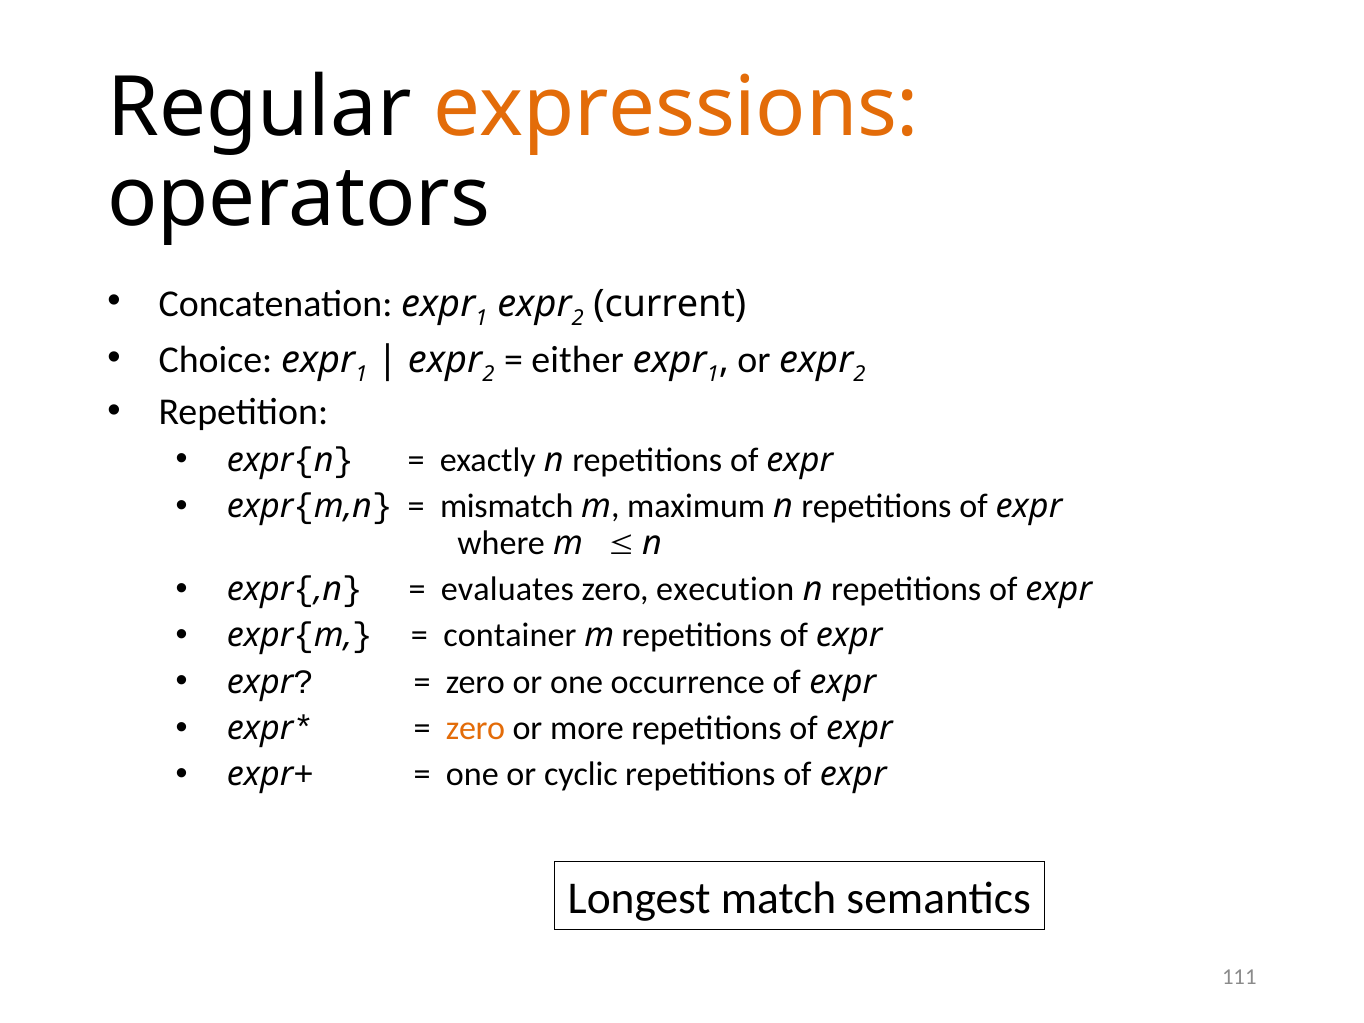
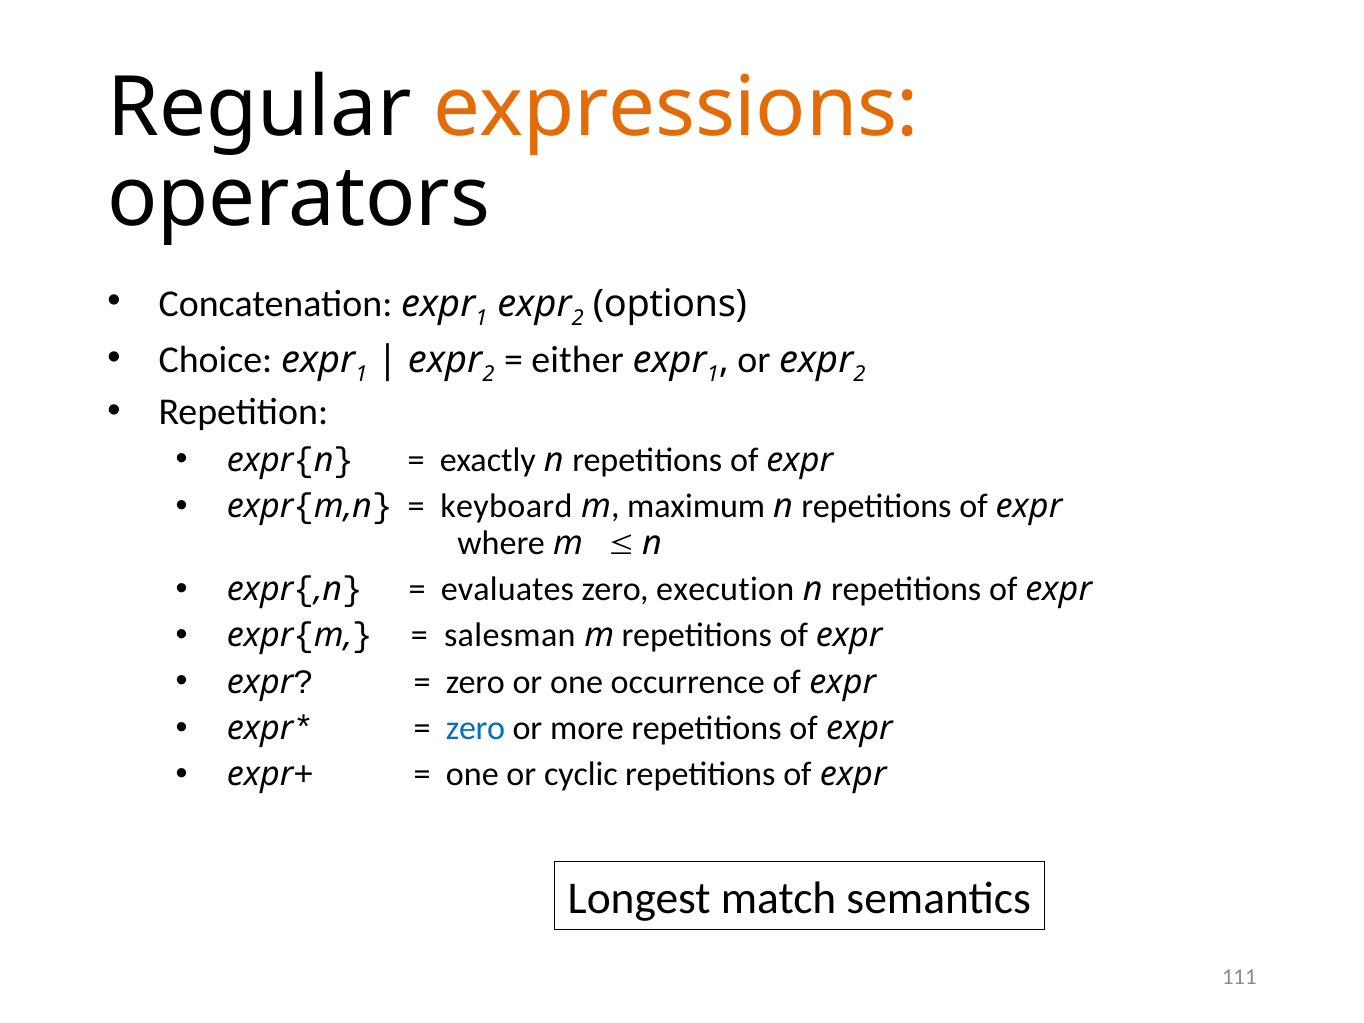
current: current -> options
mismatch: mismatch -> keyboard
container: container -> salesman
zero at (476, 728) colour: orange -> blue
